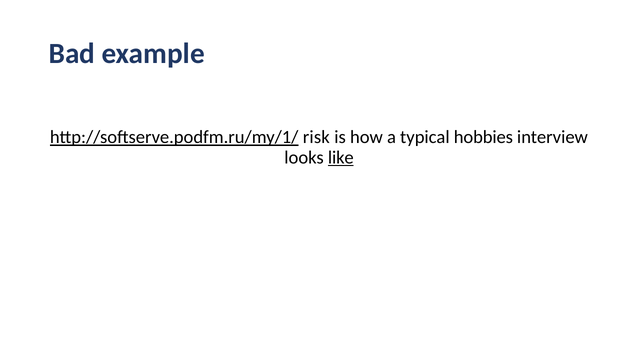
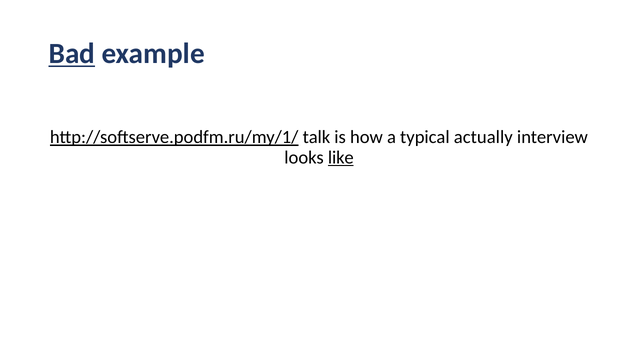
Bad underline: none -> present
risk: risk -> talk
hobbies: hobbies -> actually
